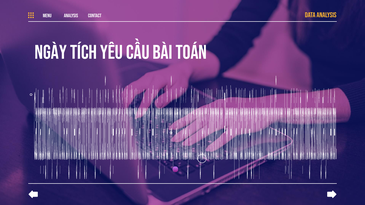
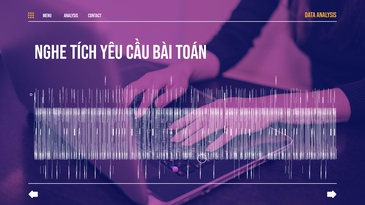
ngày: ngày -> nghe
